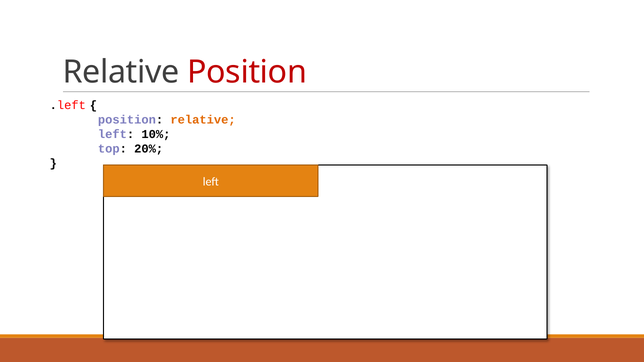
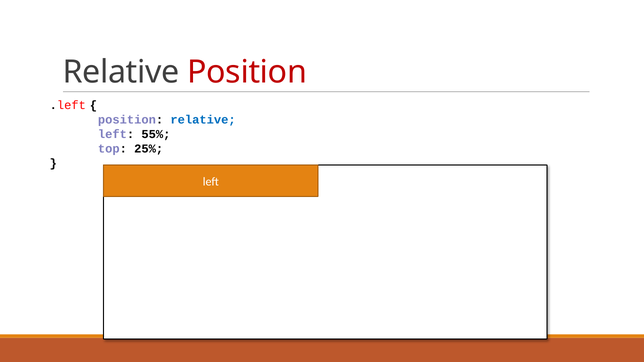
relative at (203, 120) colour: orange -> blue
10%: 10% -> 55%
20%: 20% -> 25%
